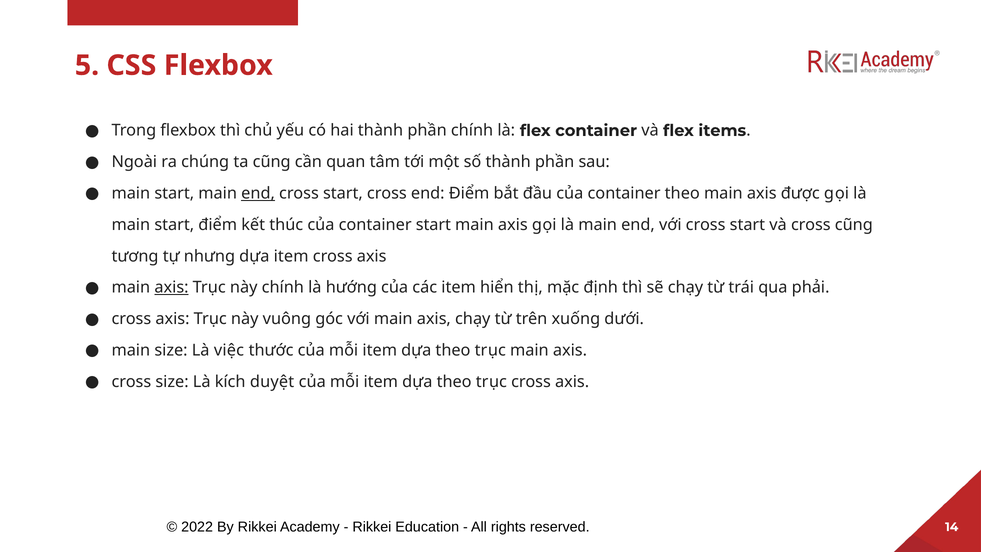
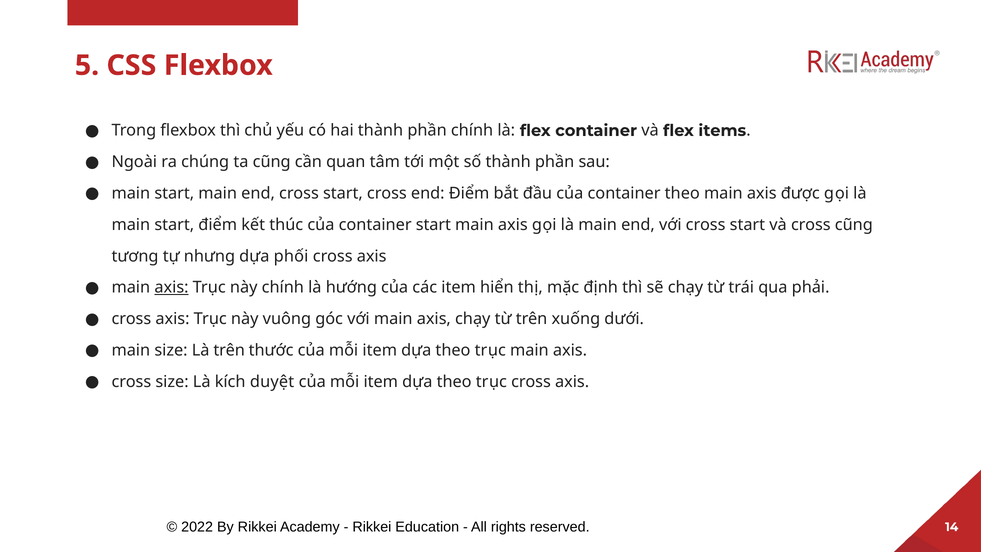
end at (258, 193) underline: present -> none
dựa item: item -> phối
Là việc: việc -> trên
